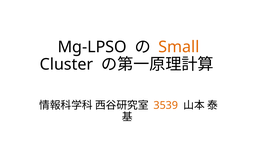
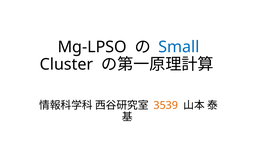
Small colour: orange -> blue
